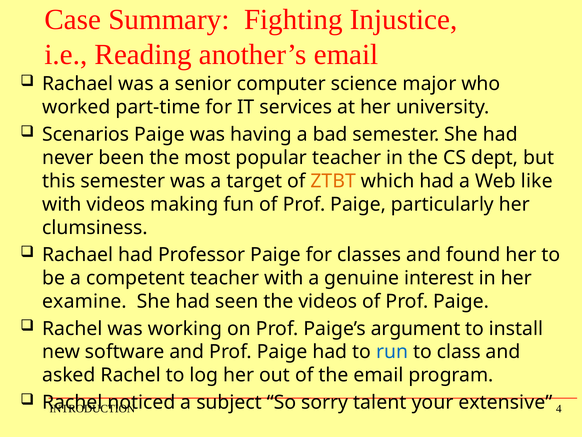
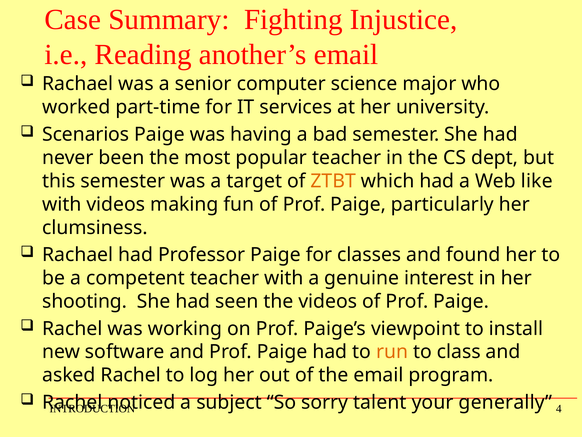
examine: examine -> shooting
argument: argument -> viewpoint
run colour: blue -> orange
extensive: extensive -> generally
